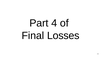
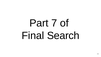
4: 4 -> 7
Losses: Losses -> Search
